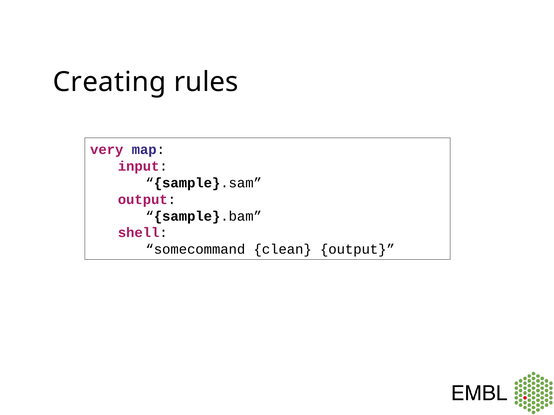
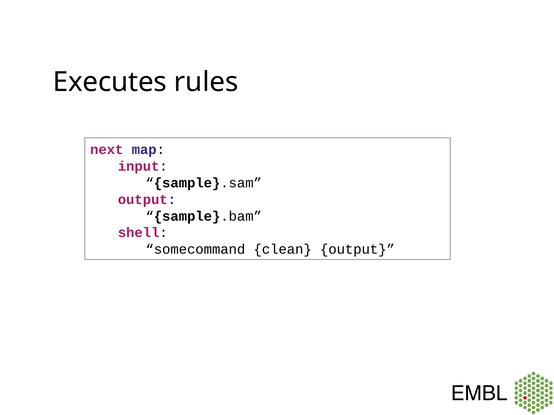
Creating: Creating -> Executes
very: very -> next
